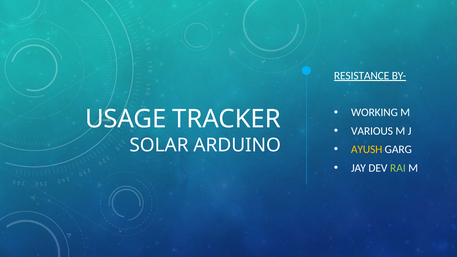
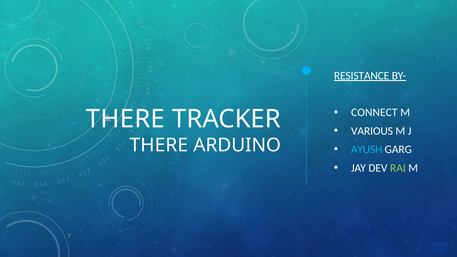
WORKING: WORKING -> CONNECT
USAGE at (126, 119): USAGE -> THERE
SOLAR at (159, 145): SOLAR -> THERE
AYUSH colour: yellow -> light blue
